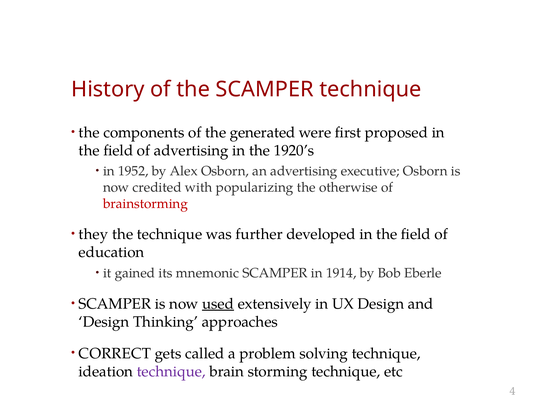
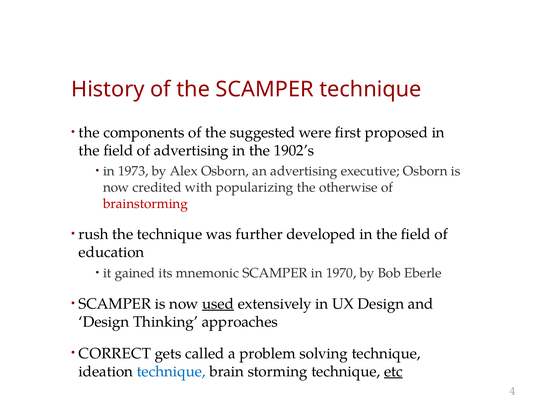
generated: generated -> suggested
1920’s: 1920’s -> 1902’s
1952: 1952 -> 1973
they: they -> rush
1914: 1914 -> 1970
technique at (171, 371) colour: purple -> blue
etc underline: none -> present
